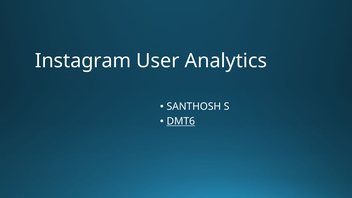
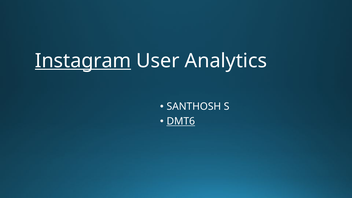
Instagram underline: none -> present
